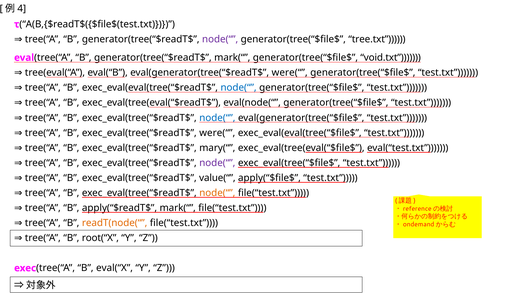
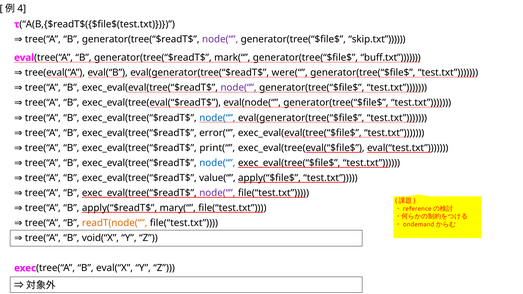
tree.txt: tree.txt -> skip.txt
void.txt: void.txt -> buff.txt
node(“ at (239, 88) colour: blue -> purple
exec_eval(tree(“$readT$ were(“: were(“ -> error(“
mary(“: mary(“ -> print(“
node(“ at (217, 163) colour: purple -> blue
node(“ at (217, 193) colour: orange -> purple
apply(“$readT$ mark(“: mark(“ -> mary(“
root(“X: root(“X -> void(“X
